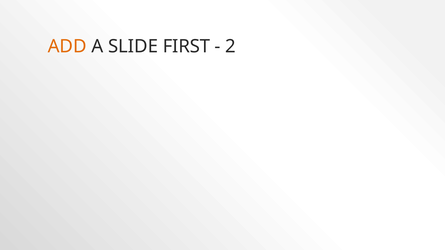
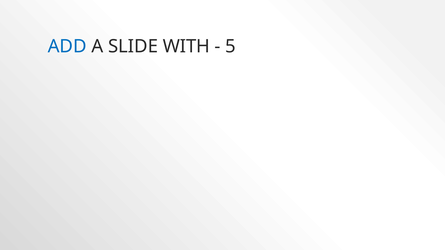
ADD colour: orange -> blue
FIRST: FIRST -> WITH
2: 2 -> 5
